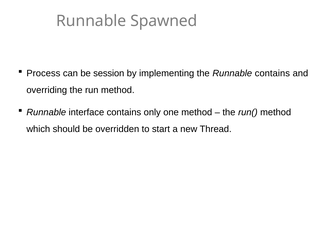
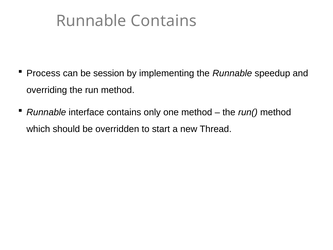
Runnable Spawned: Spawned -> Contains
Runnable contains: contains -> speedup
